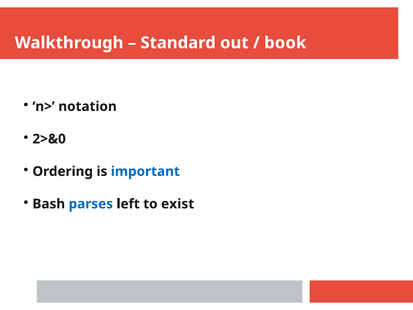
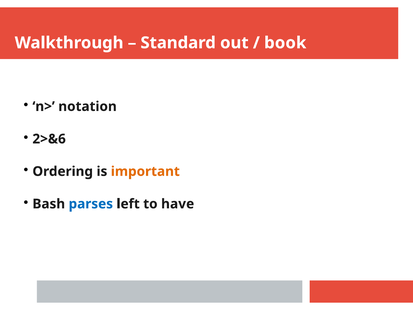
2>&0: 2>&0 -> 2>&6
important colour: blue -> orange
exist: exist -> have
